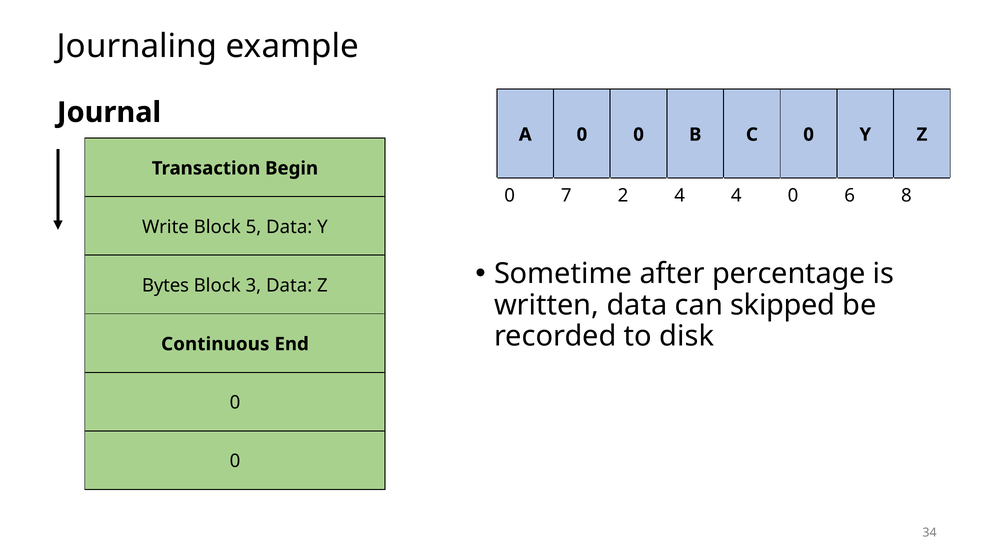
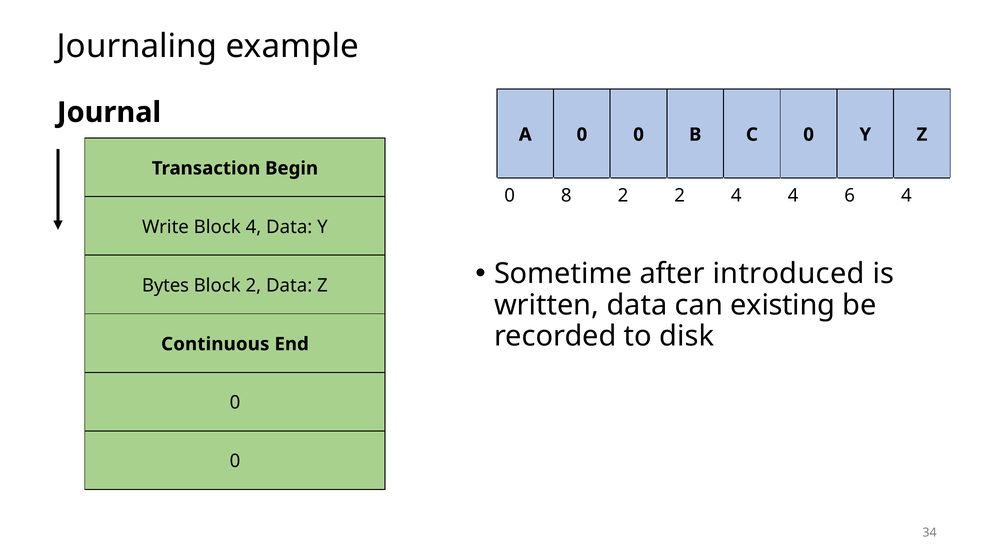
7: 7 -> 8
2 4: 4 -> 2
4 0: 0 -> 4
6 8: 8 -> 4
Block 5: 5 -> 4
percentage: percentage -> introduced
Block 3: 3 -> 2
skipped: skipped -> existing
